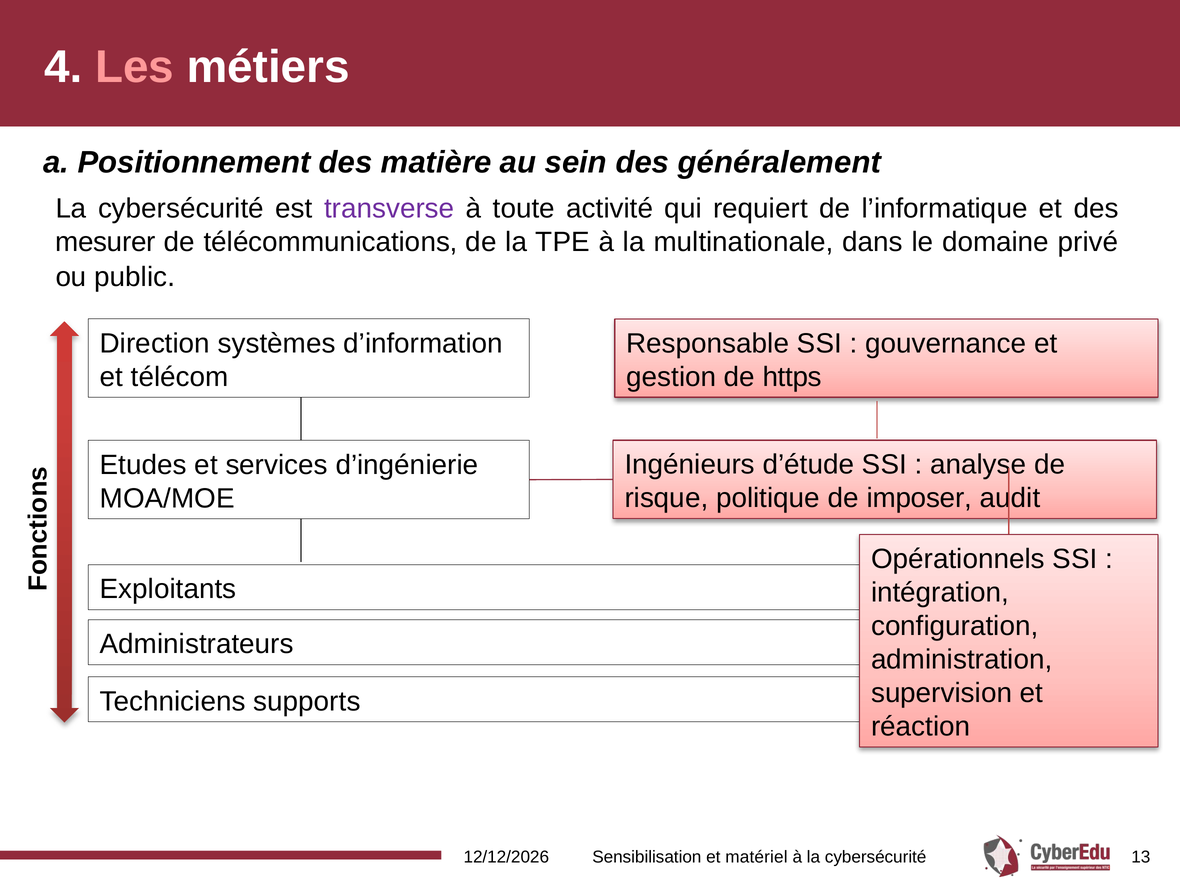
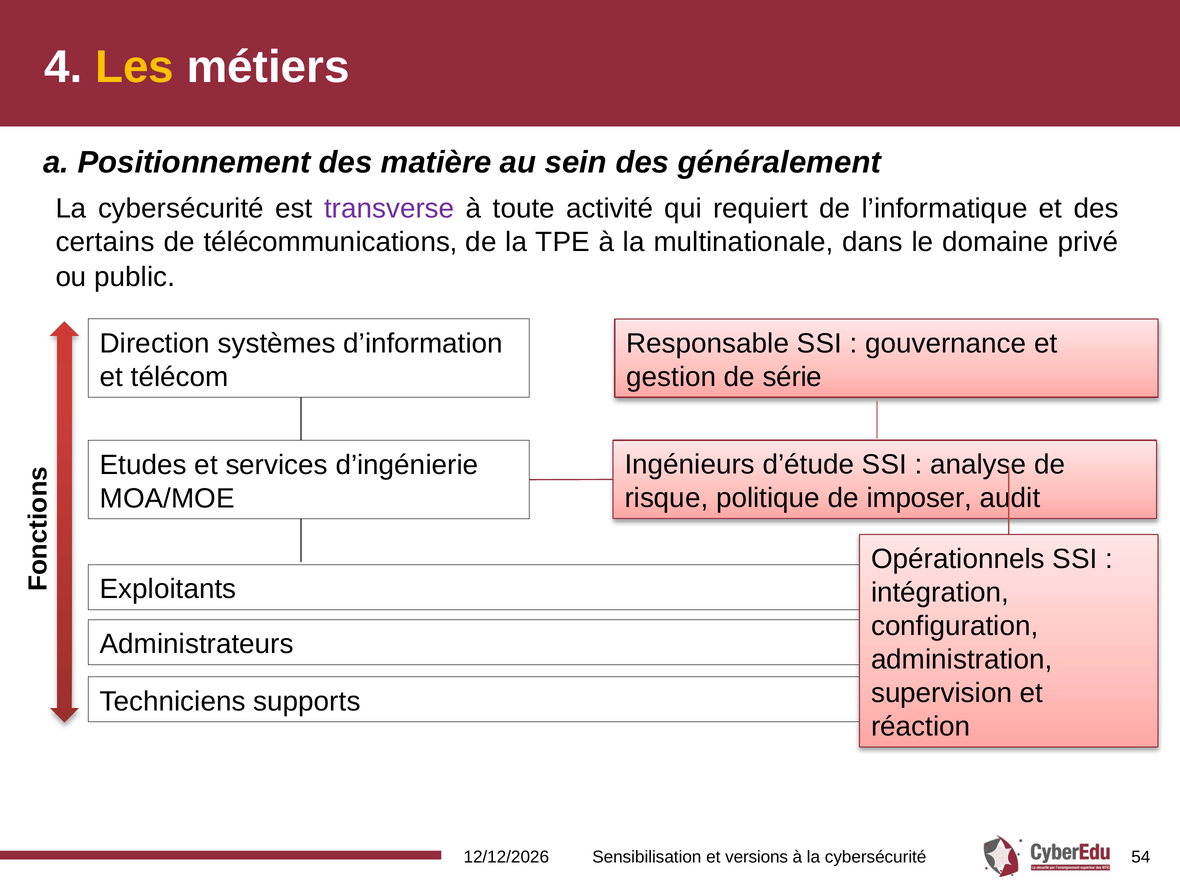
Les colour: pink -> yellow
mesurer: mesurer -> certains
https: https -> série
matériel: matériel -> versions
13: 13 -> 54
